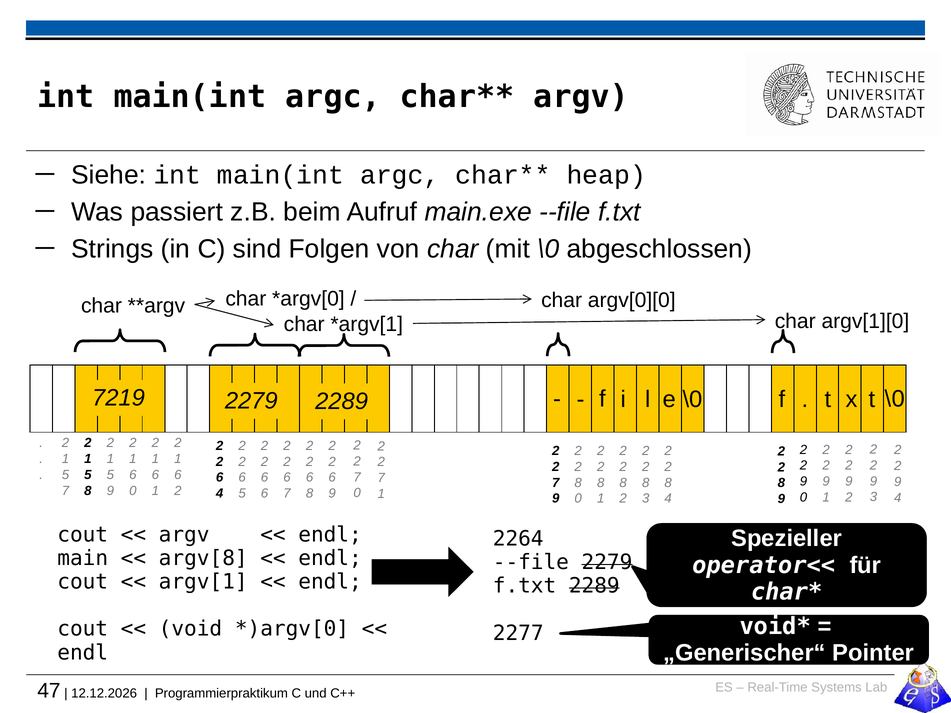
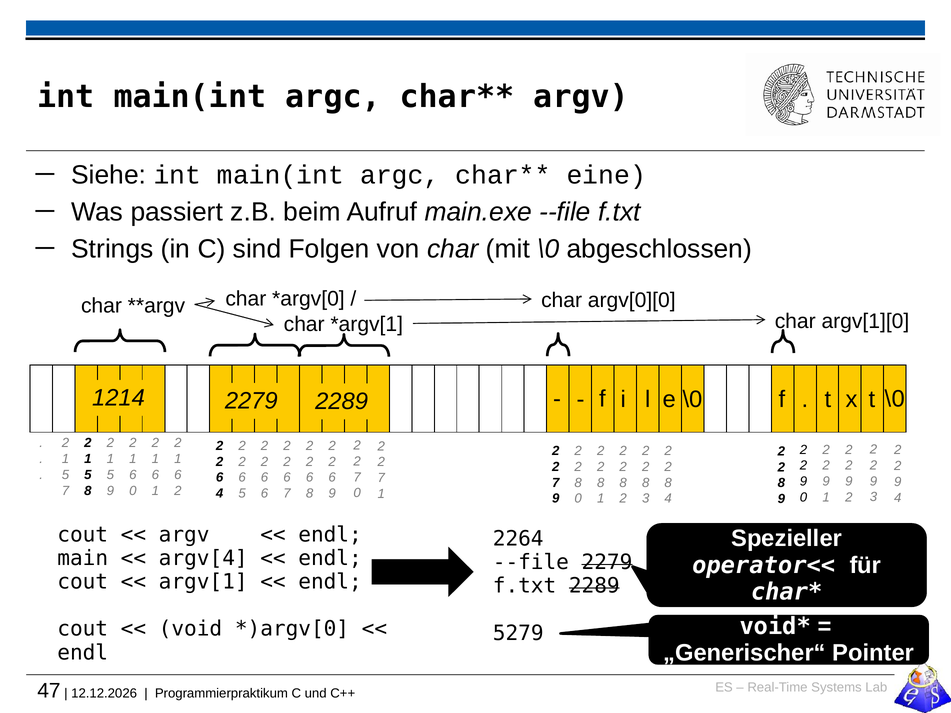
heap: heap -> eine
7219: 7219 -> 1214
argv[8: argv[8 -> argv[4
2277: 2277 -> 5279
